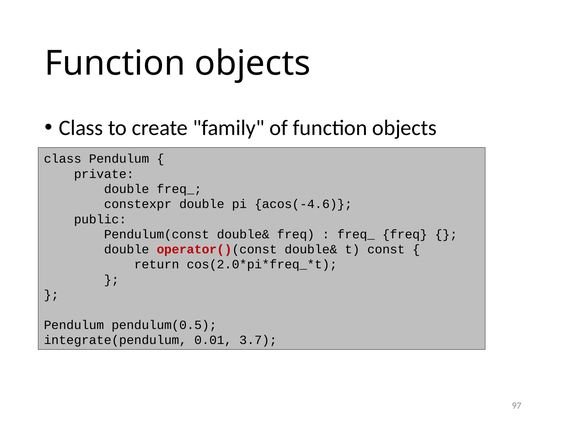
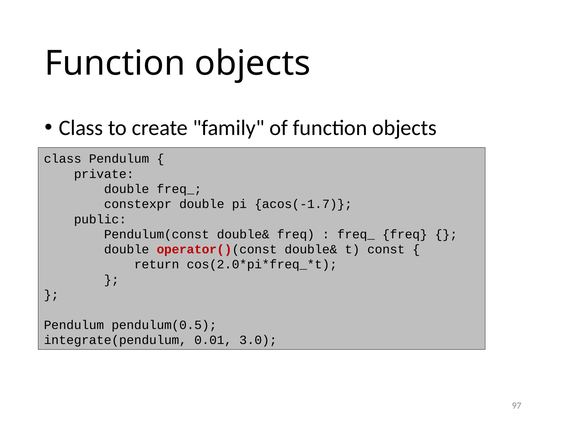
acos(-4.6: acos(-4.6 -> acos(-1.7
3.7: 3.7 -> 3.0
